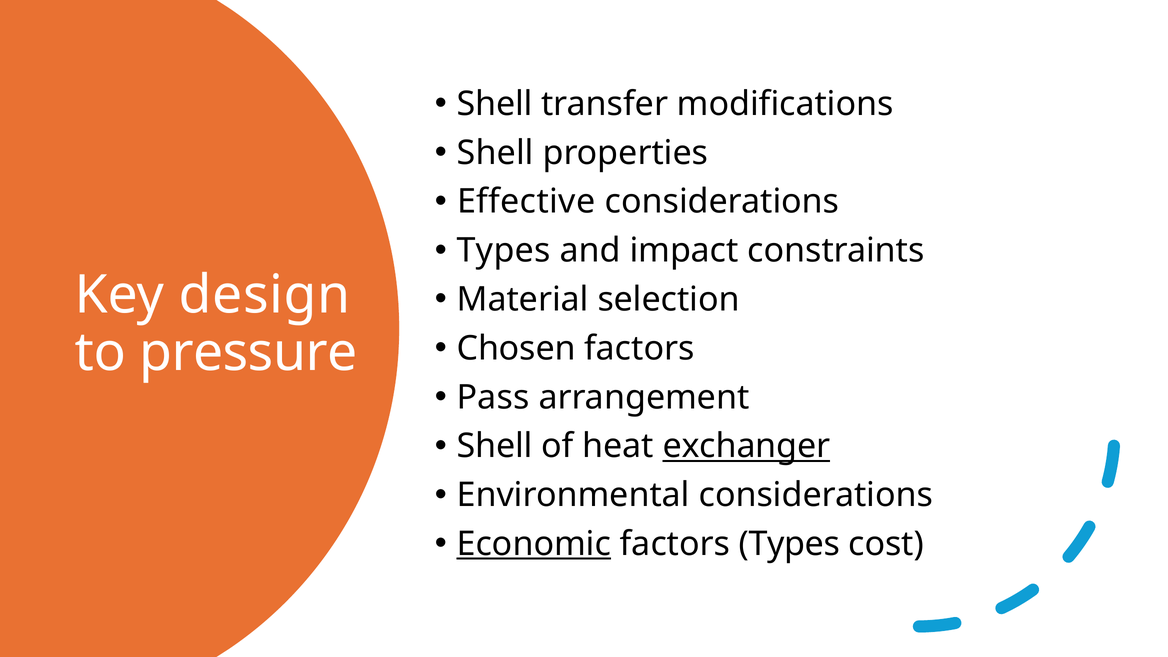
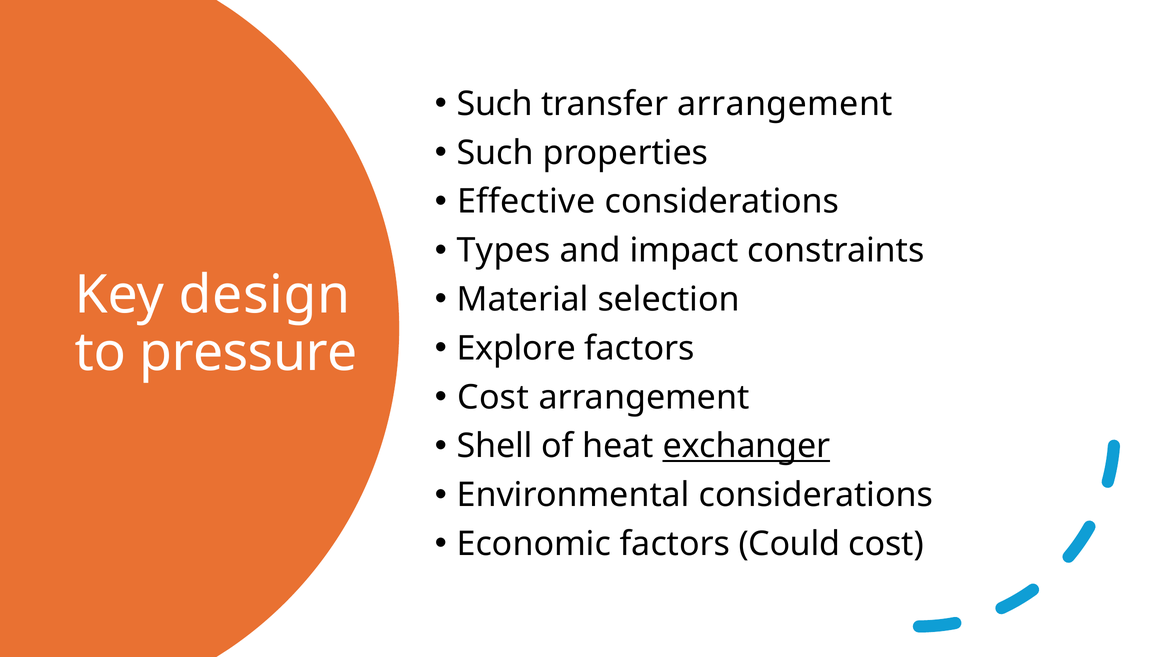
Shell at (495, 104): Shell -> Such
transfer modifications: modifications -> arrangement
Shell at (495, 153): Shell -> Such
Chosen: Chosen -> Explore
Pass at (493, 397): Pass -> Cost
Economic underline: present -> none
factors Types: Types -> Could
